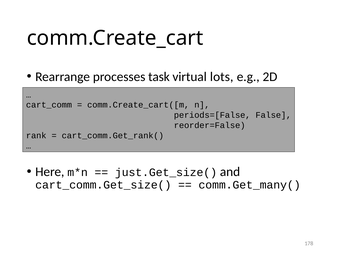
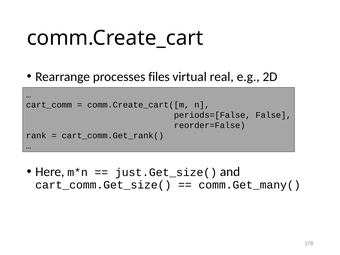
task: task -> files
lots: lots -> real
